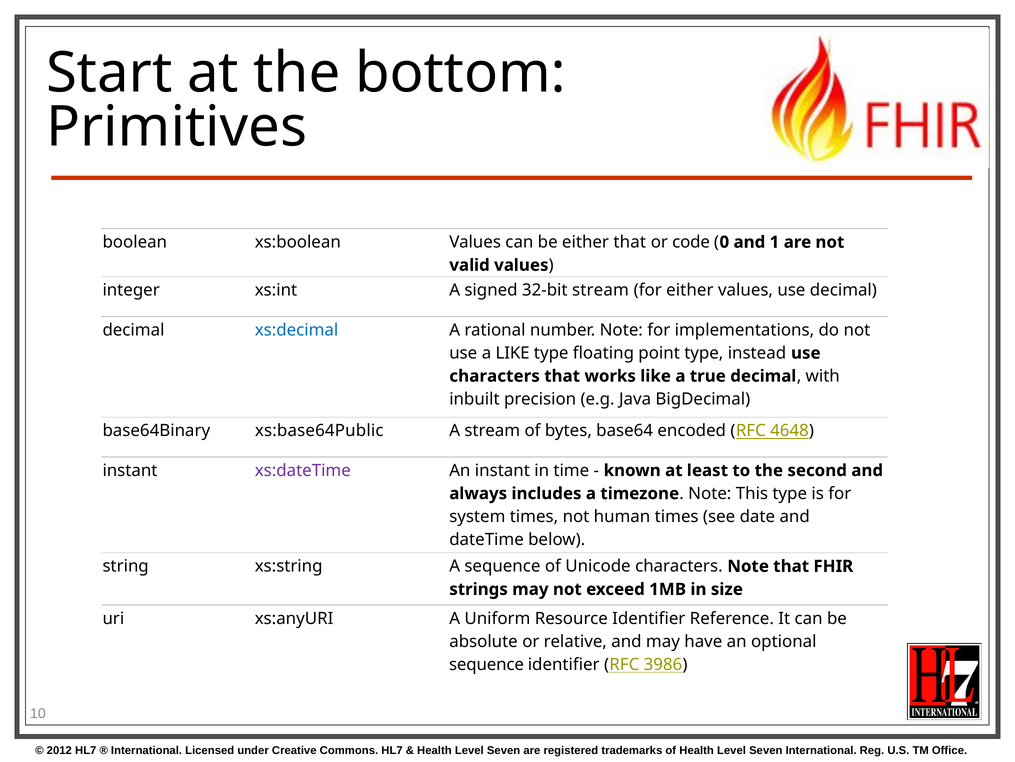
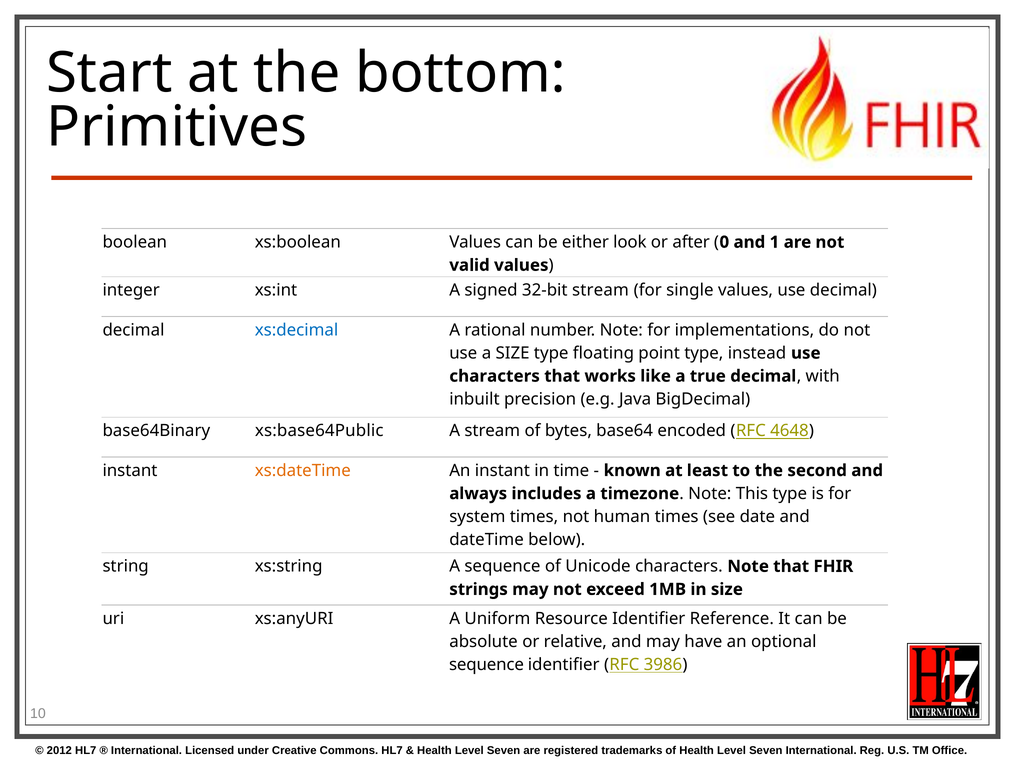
either that: that -> look
code: code -> after
for either: either -> single
a LIKE: LIKE -> SIZE
xs:dateTime colour: purple -> orange
